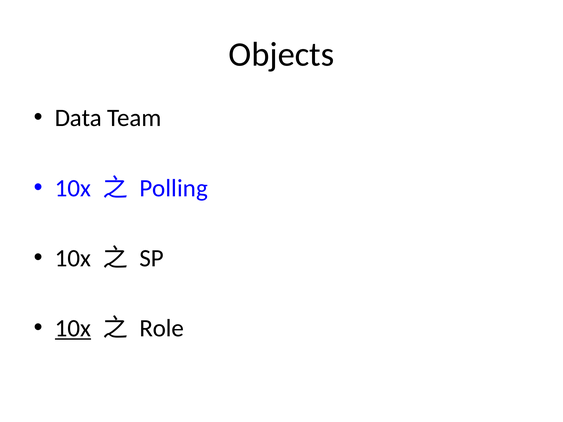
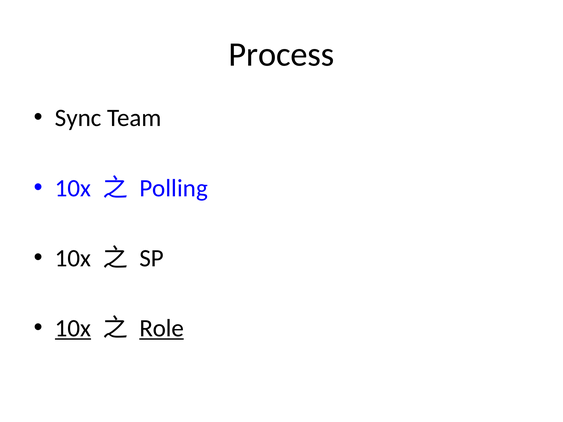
Objects: Objects -> Process
Data: Data -> Sync
Role underline: none -> present
